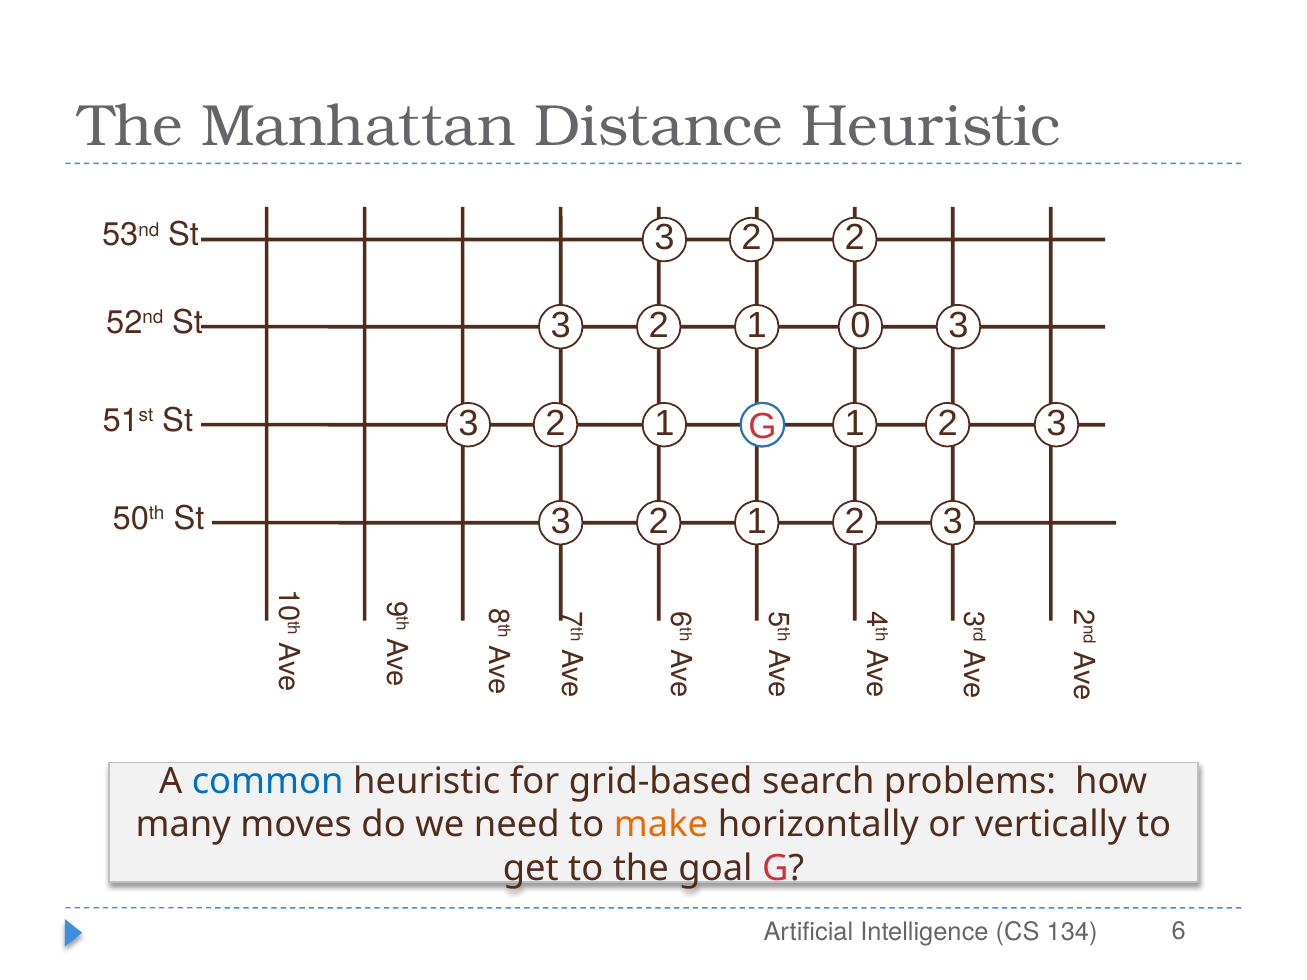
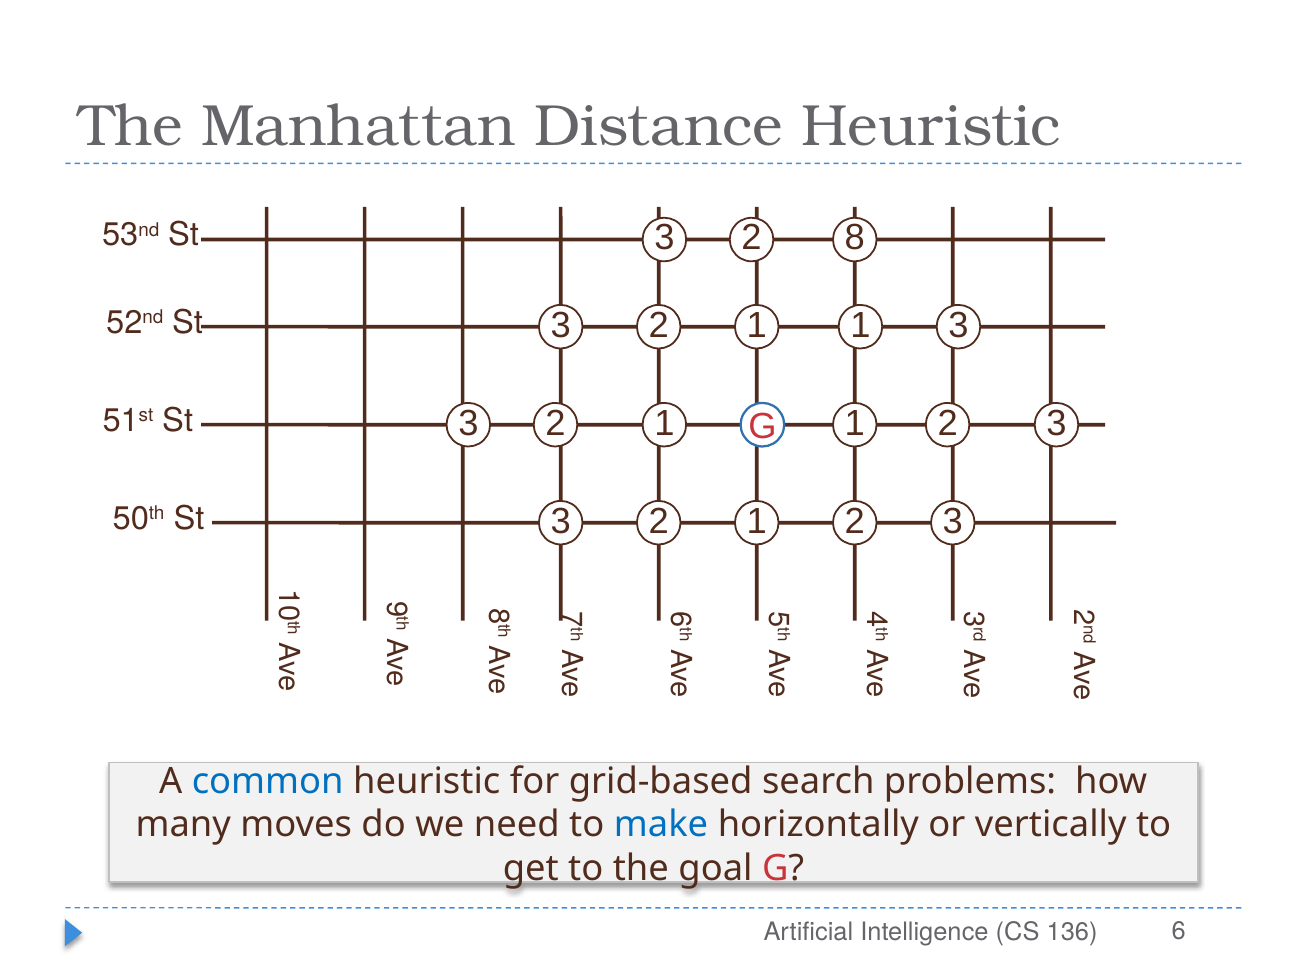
3 2: 2 -> 8
2 0: 0 -> 1
make colour: orange -> blue
134: 134 -> 136
